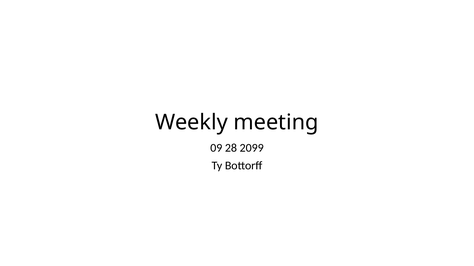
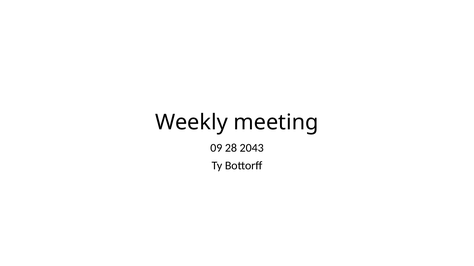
2099: 2099 -> 2043
